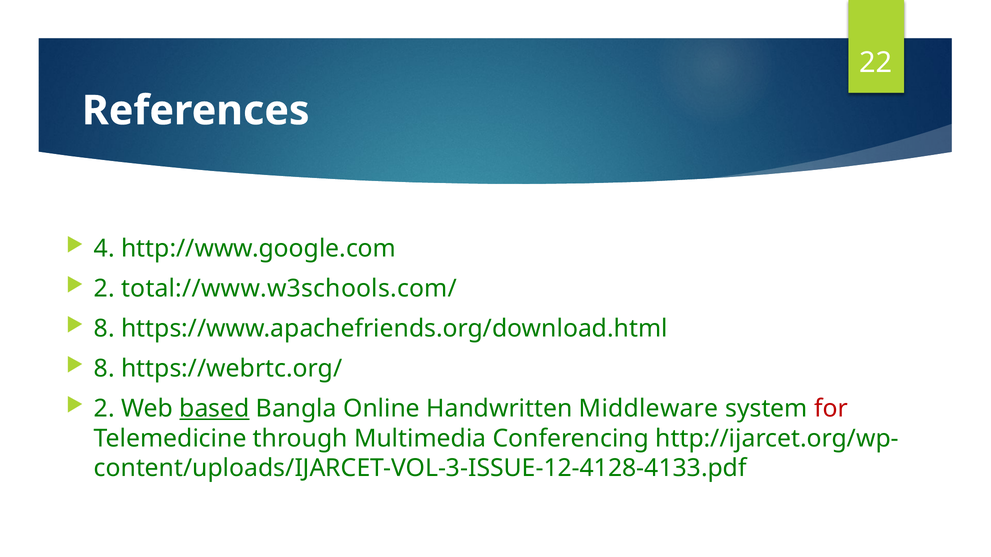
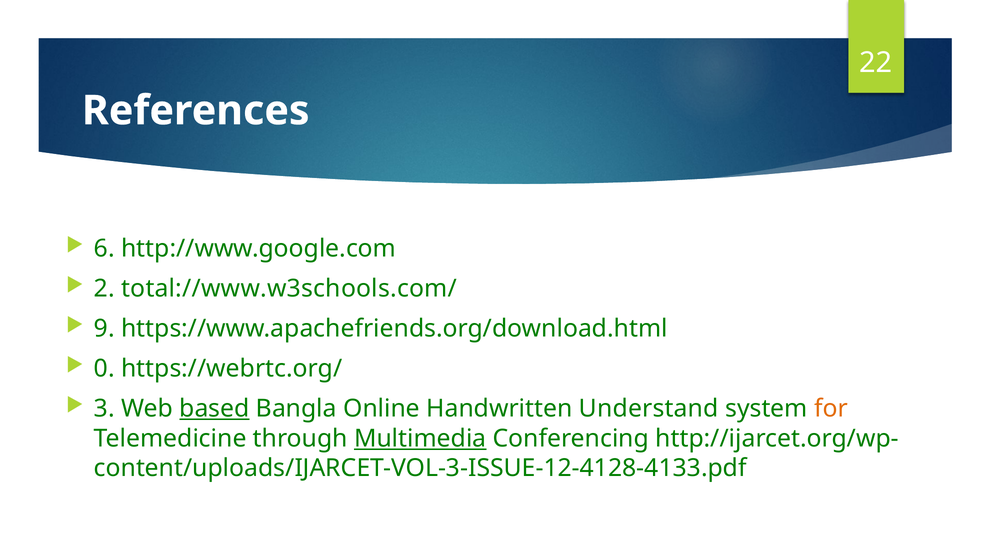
4: 4 -> 6
8 at (104, 329): 8 -> 9
8 at (104, 369): 8 -> 0
2 at (104, 409): 2 -> 3
Middleware: Middleware -> Understand
for colour: red -> orange
Multimedia underline: none -> present
